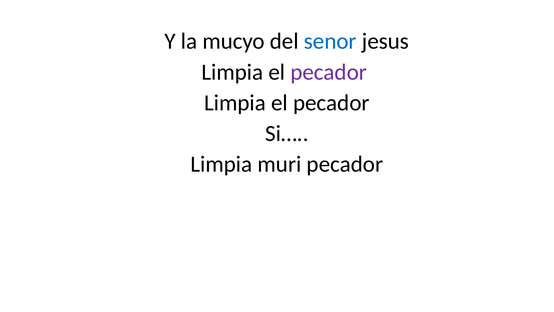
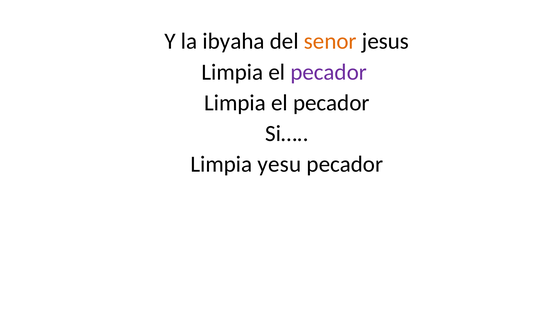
mucyo: mucyo -> ibyaha
senor colour: blue -> orange
muri: muri -> yesu
